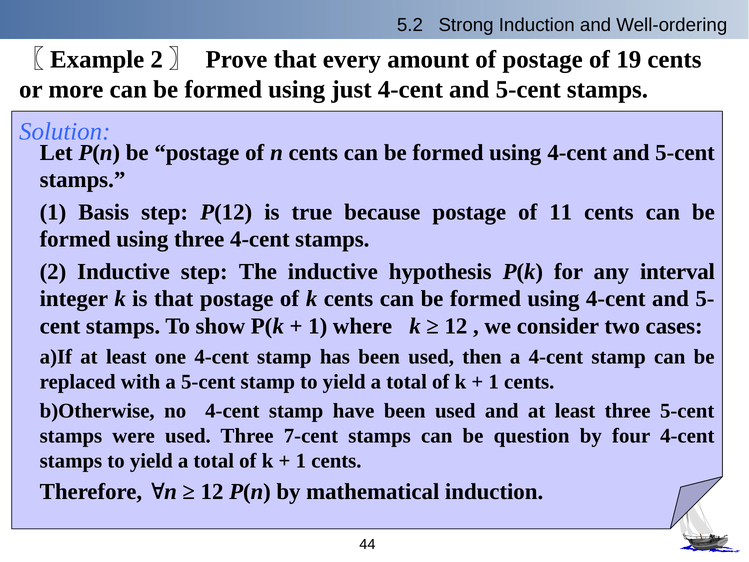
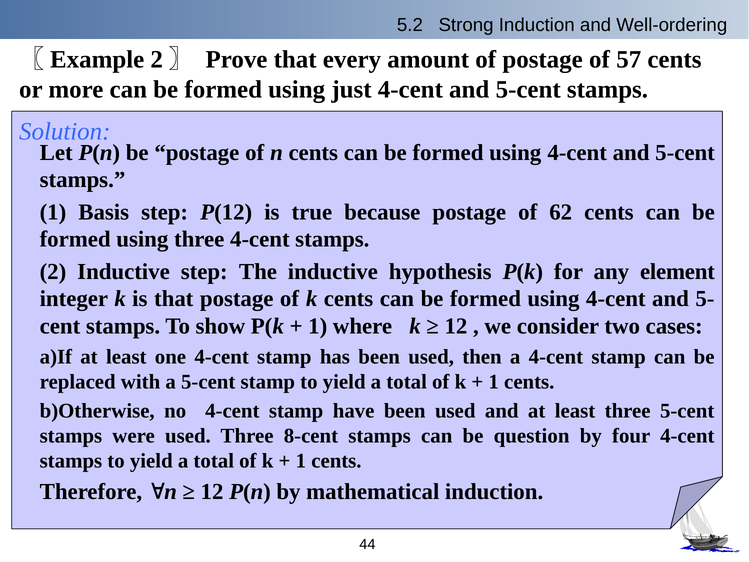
19: 19 -> 57
11: 11 -> 62
interval: interval -> element
7-cent: 7-cent -> 8-cent
